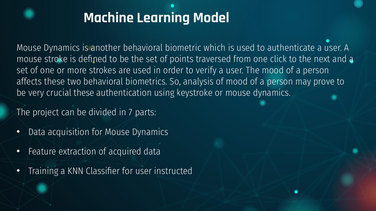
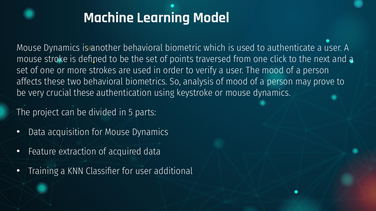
7: 7 -> 5
instructed: instructed -> additional
